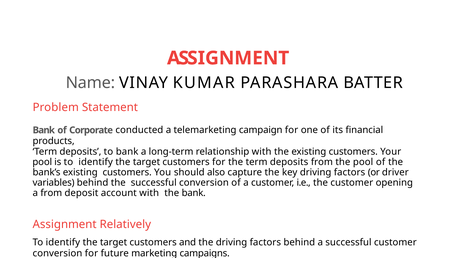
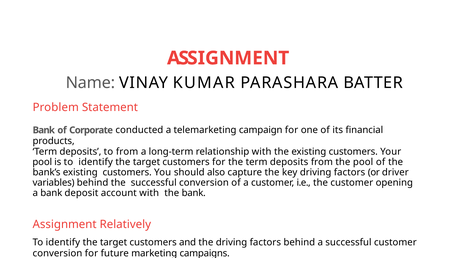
to bank: bank -> from
a from: from -> bank
